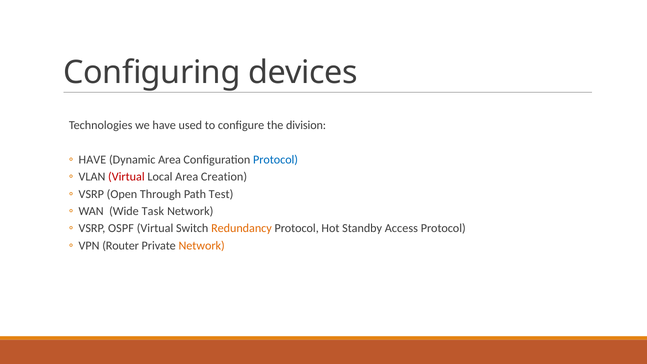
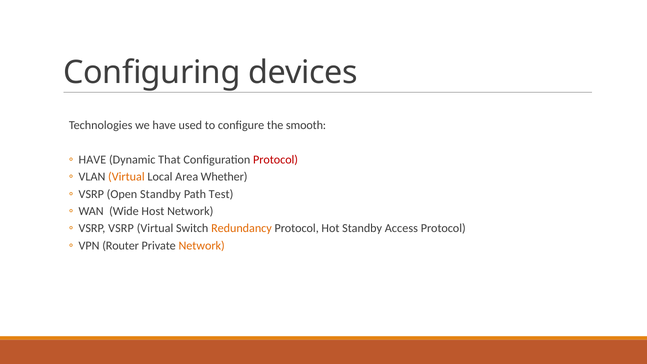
division: division -> smooth
Dynamic Area: Area -> That
Protocol at (276, 160) colour: blue -> red
Virtual at (126, 177) colour: red -> orange
Creation: Creation -> Whether
Open Through: Through -> Standby
Task: Task -> Host
VSRP OSPF: OSPF -> VSRP
